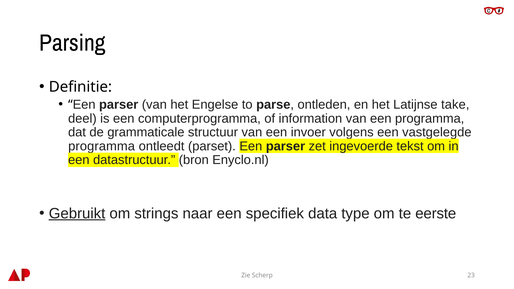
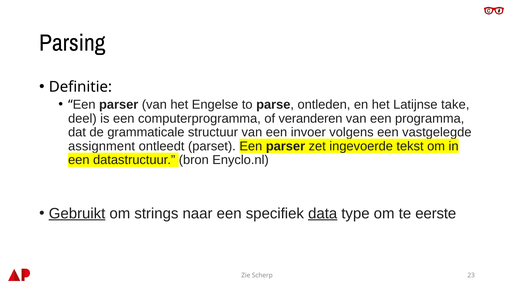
information: information -> veranderen
programma at (102, 146): programma -> assignment
data underline: none -> present
